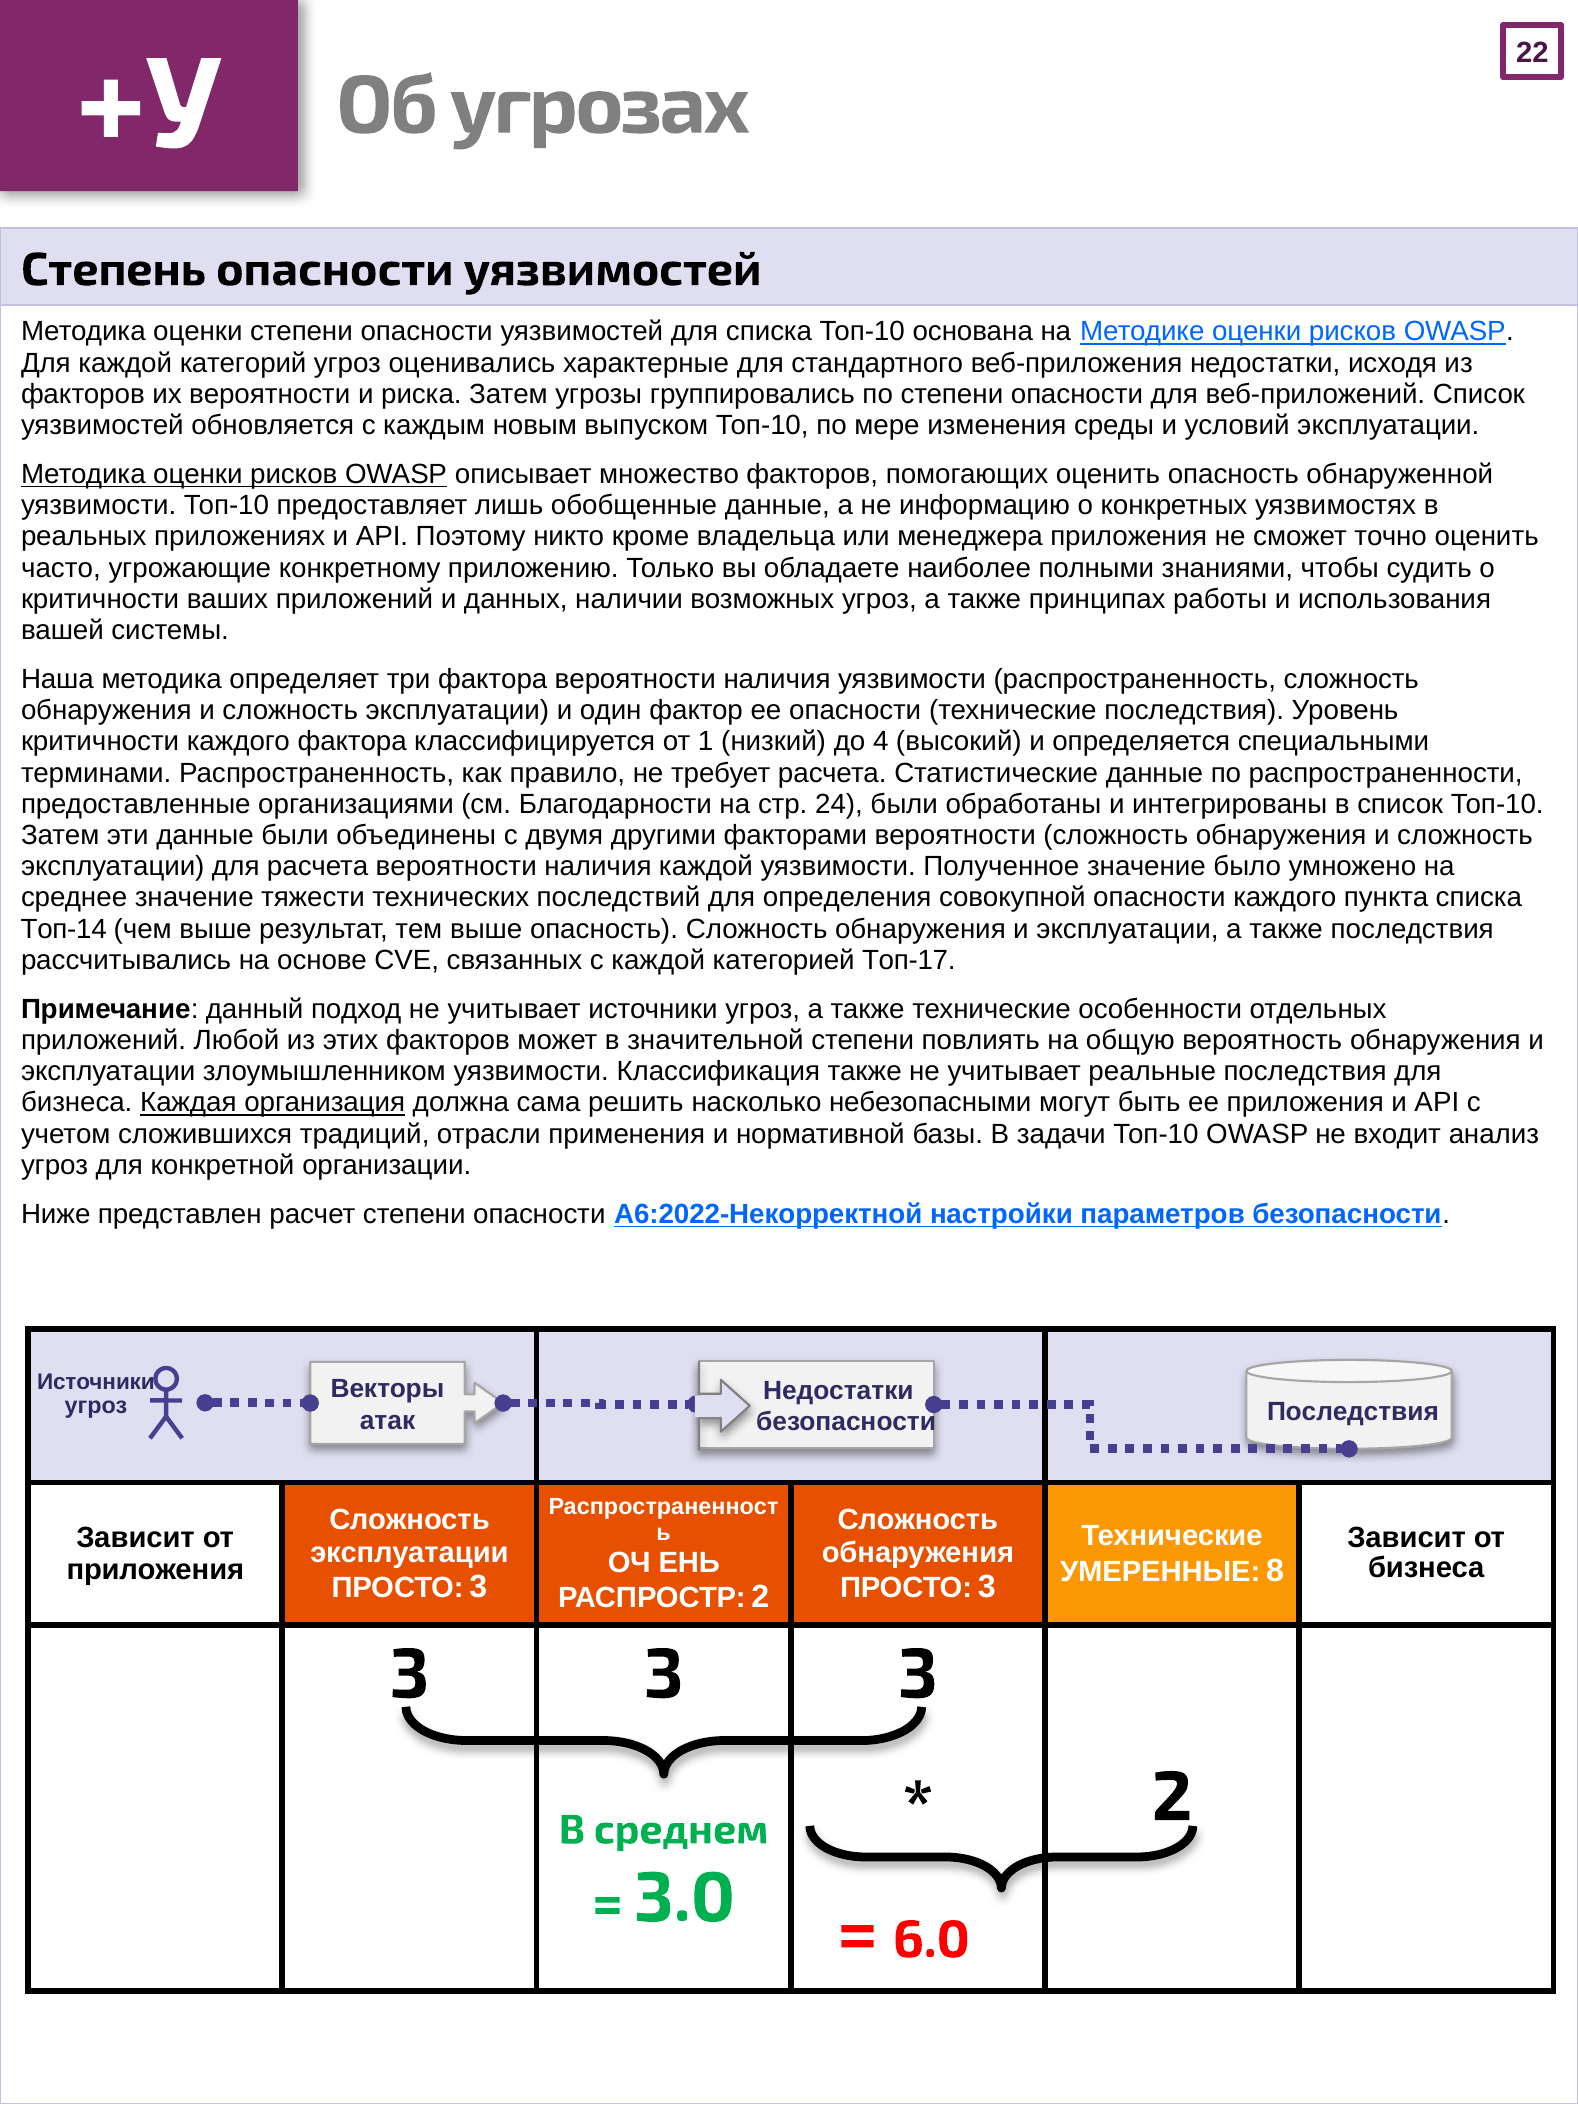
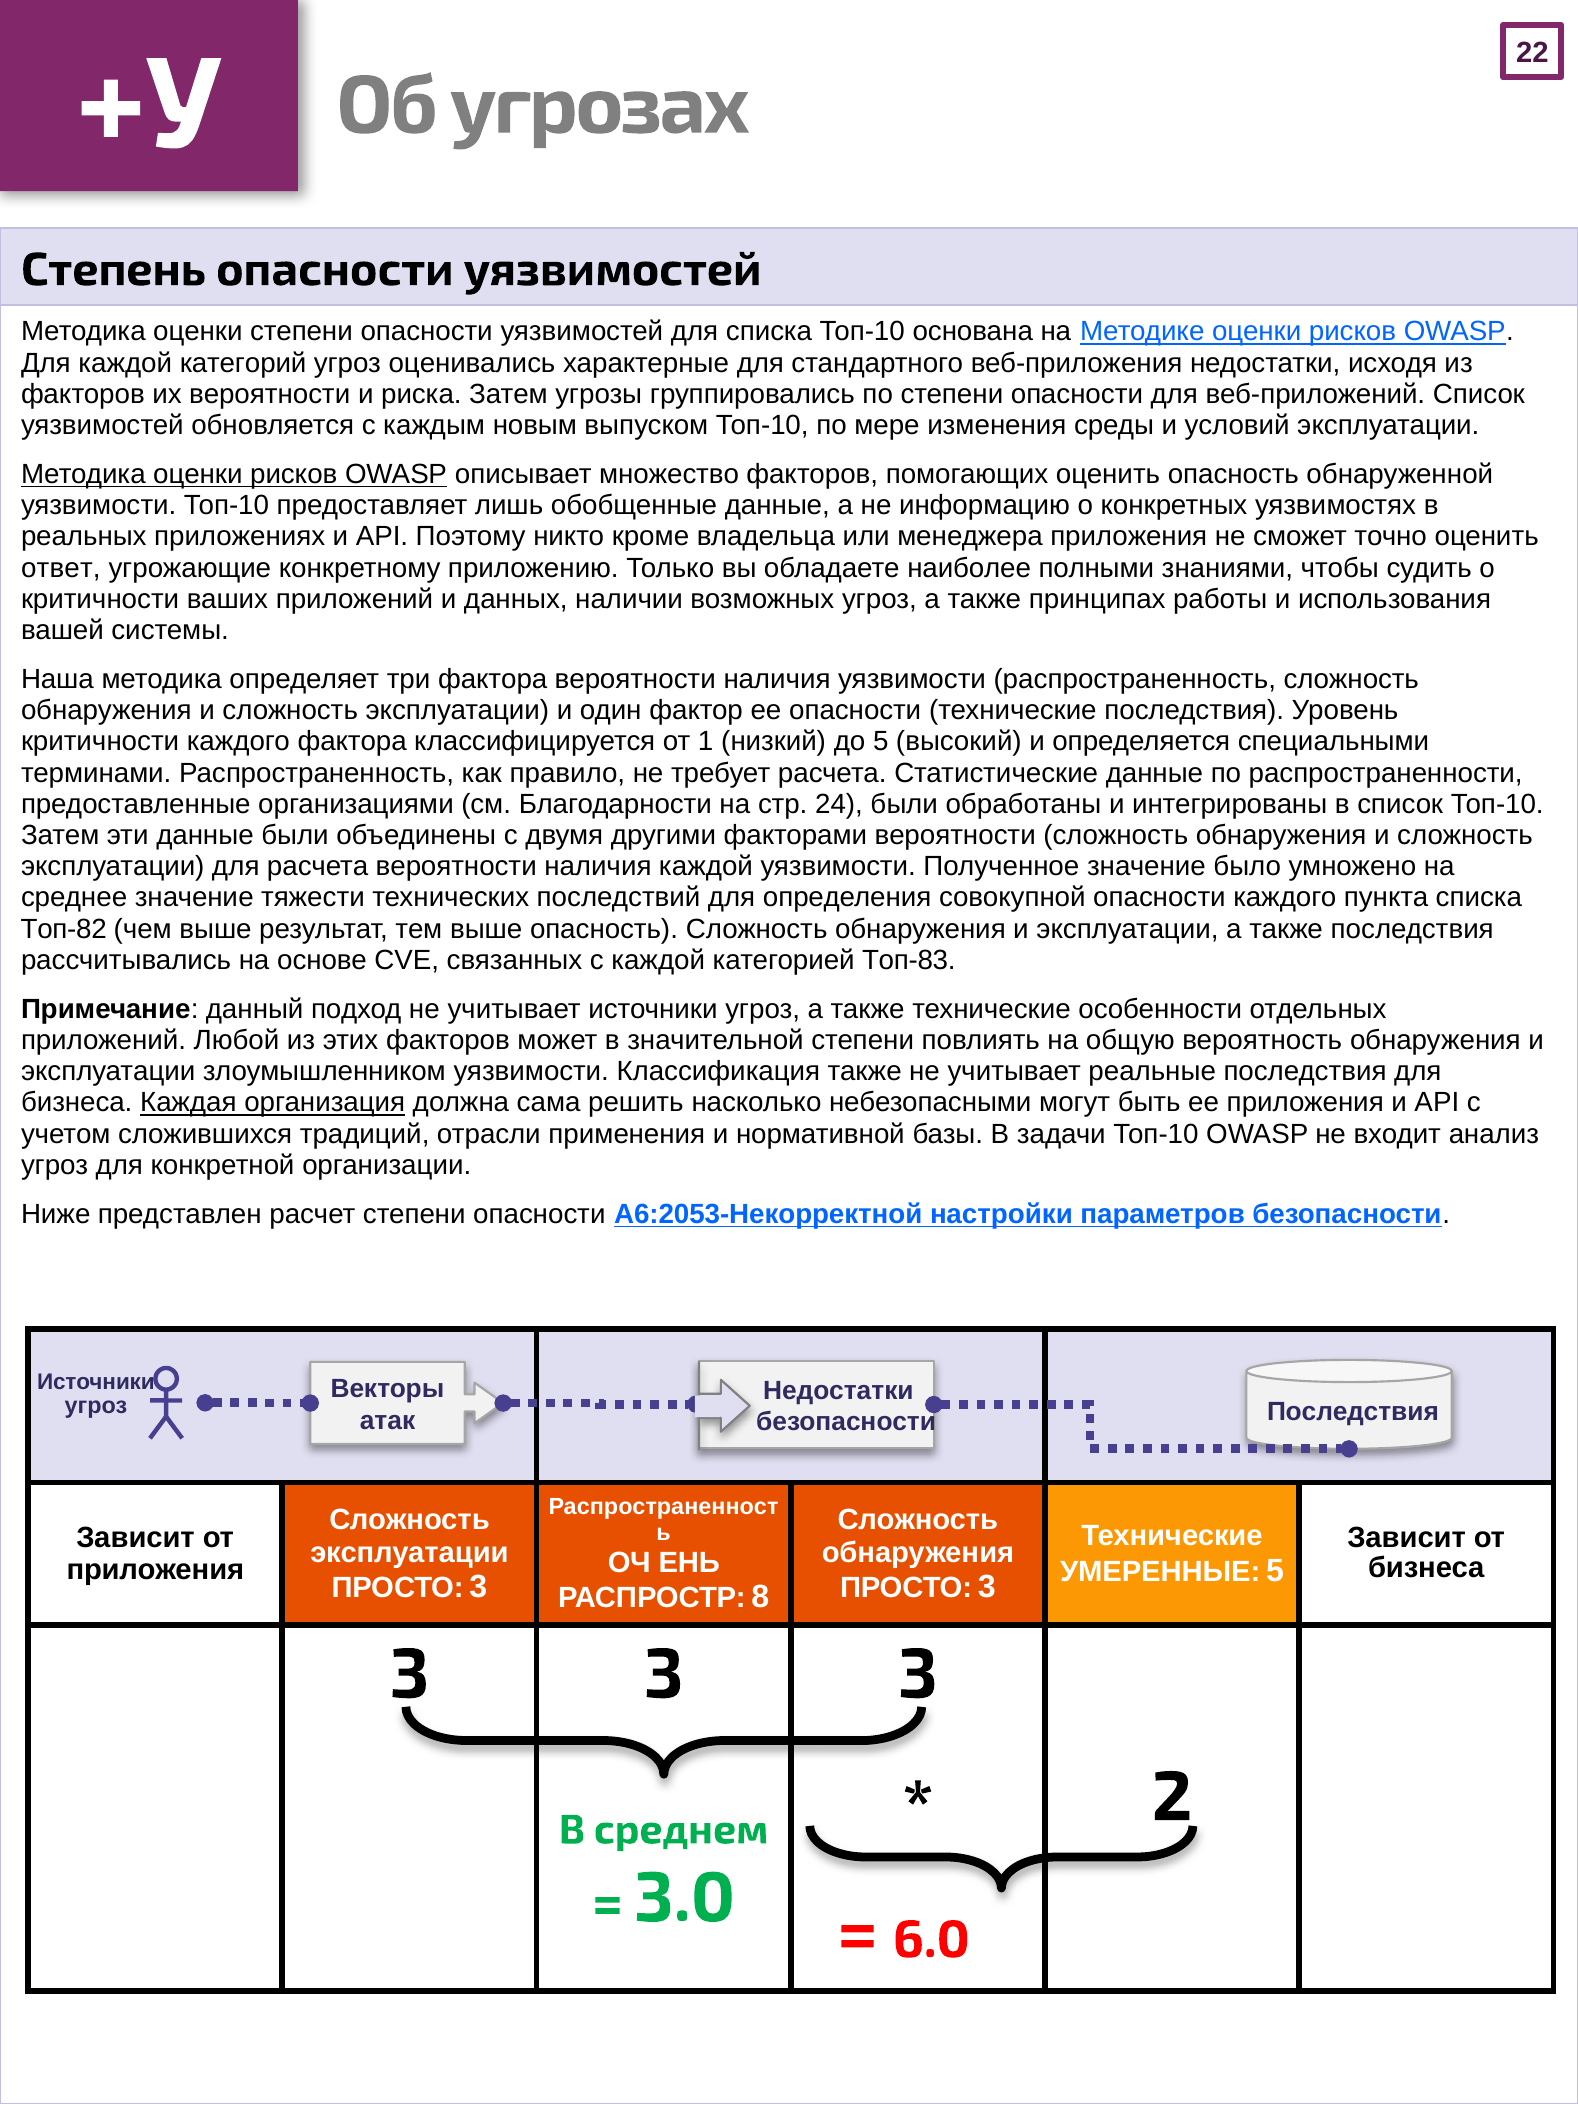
часто: часто -> ответ
до 4: 4 -> 5
Топ-14: Топ-14 -> Топ-82
Топ-17: Топ-17 -> Топ-83
A6:2022-Некорректной: A6:2022-Некорректной -> A6:2053-Некорректной
УМЕРЕННЫЕ 8: 8 -> 5
РАСПРОСТР 2: 2 -> 8
